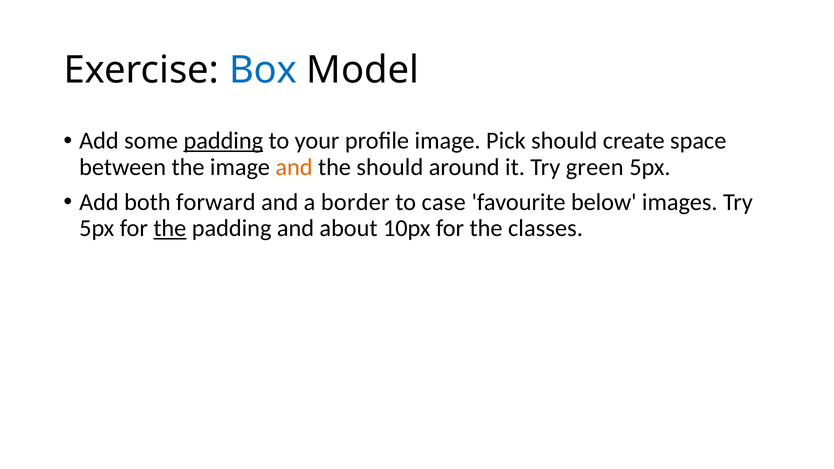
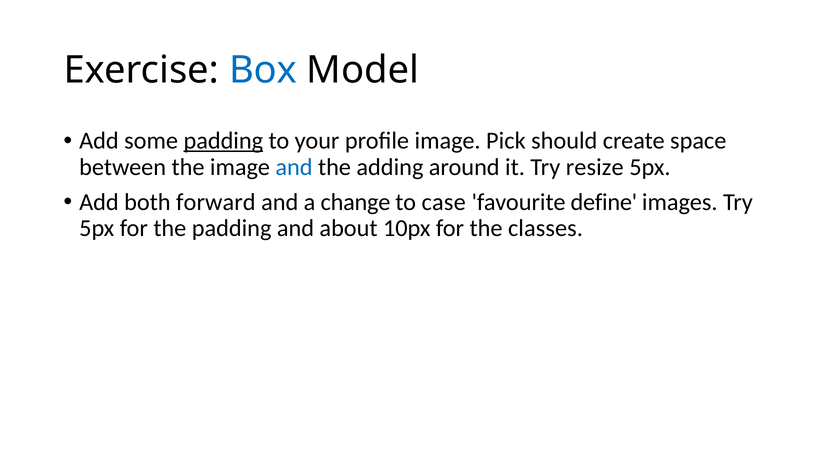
and at (294, 167) colour: orange -> blue
the should: should -> adding
green: green -> resize
border: border -> change
below: below -> define
the at (170, 229) underline: present -> none
